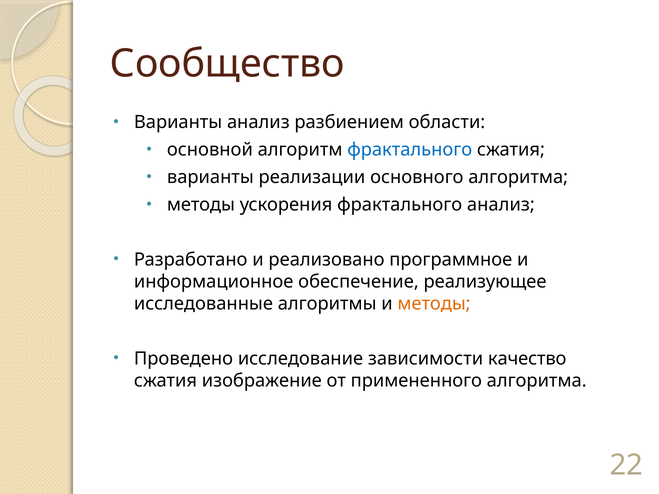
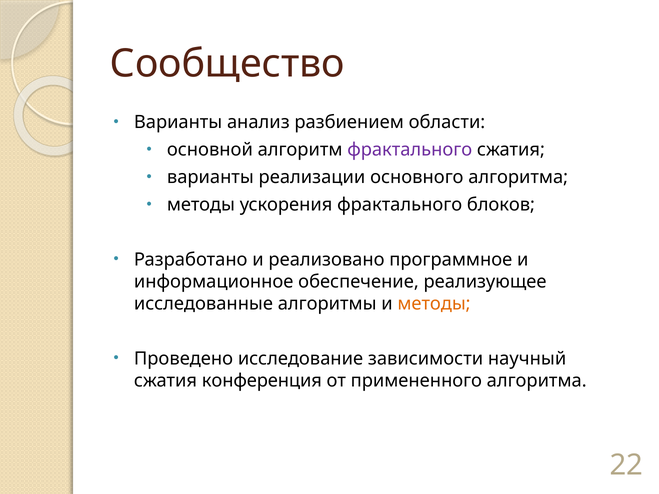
фрактального at (410, 150) colour: blue -> purple
фрактального анализ: анализ -> блоков
качество: качество -> научный
изображение: изображение -> конференция
